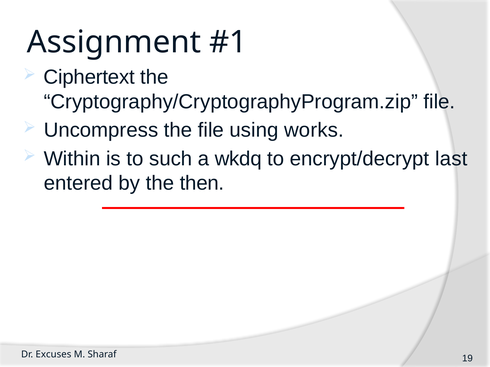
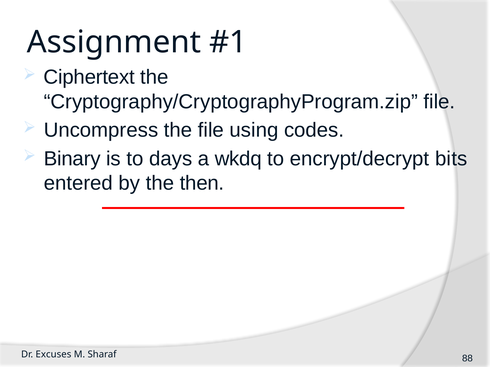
works: works -> codes
Within: Within -> Binary
such: such -> days
last: last -> bits
19: 19 -> 88
